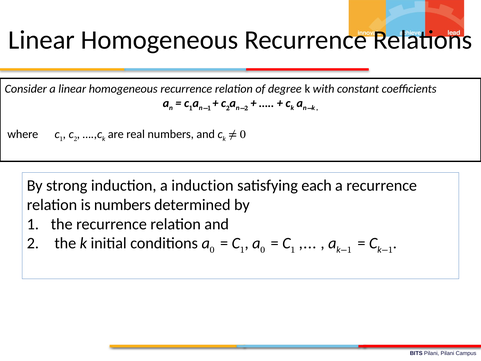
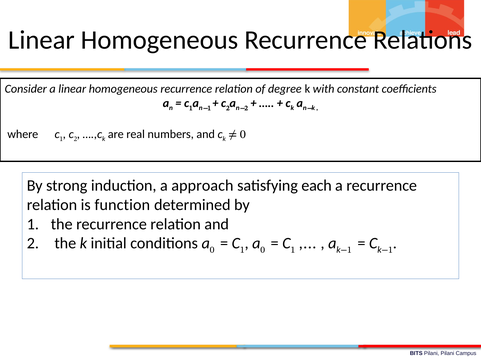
a induction: induction -> approach
is numbers: numbers -> function
